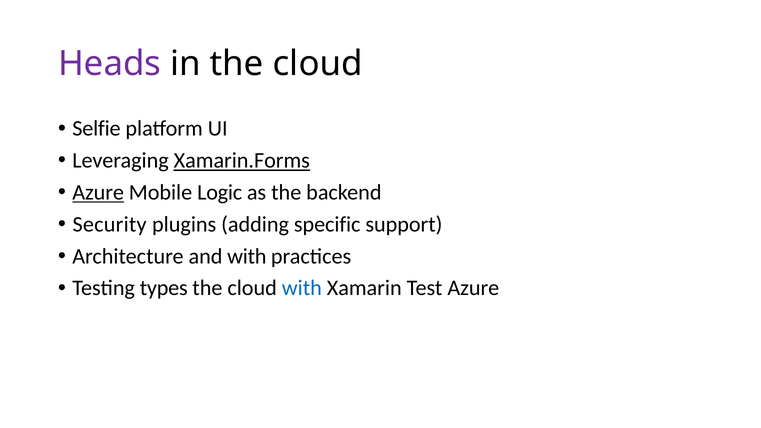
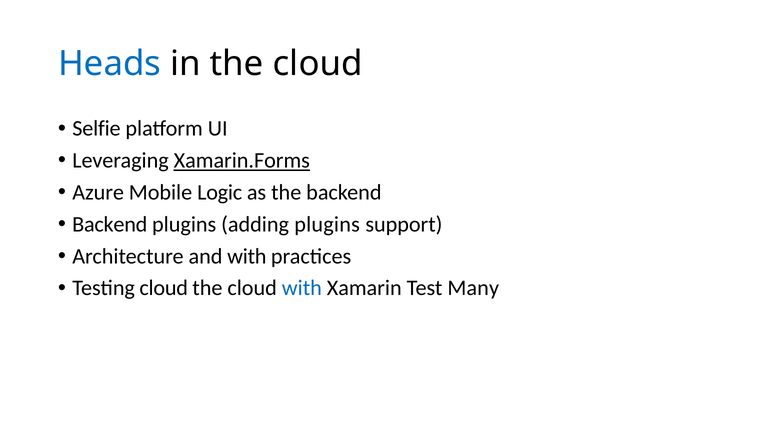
Heads colour: purple -> blue
Azure at (98, 192) underline: present -> none
Security at (110, 224): Security -> Backend
adding specific: specific -> plugins
Testing types: types -> cloud
Test Azure: Azure -> Many
